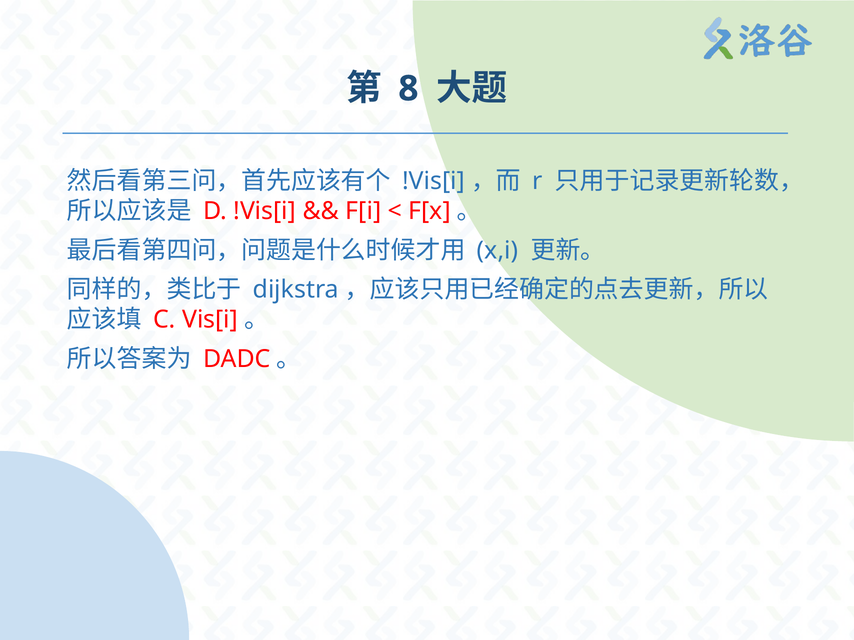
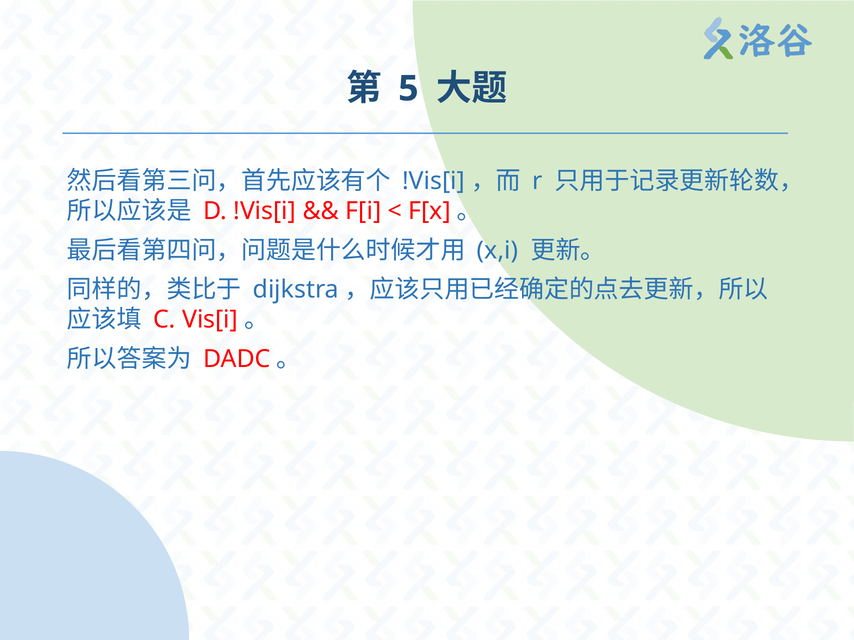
8: 8 -> 5
